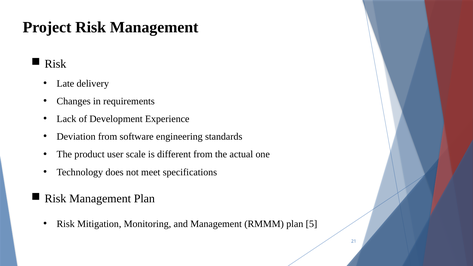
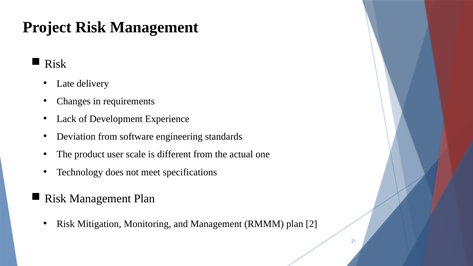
5: 5 -> 2
